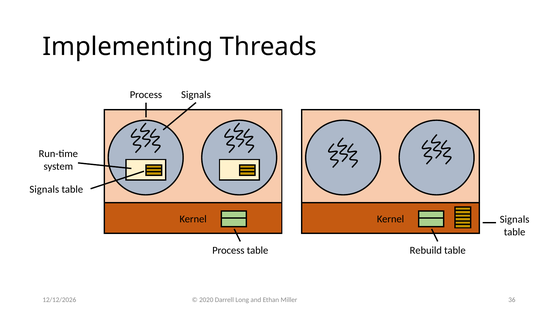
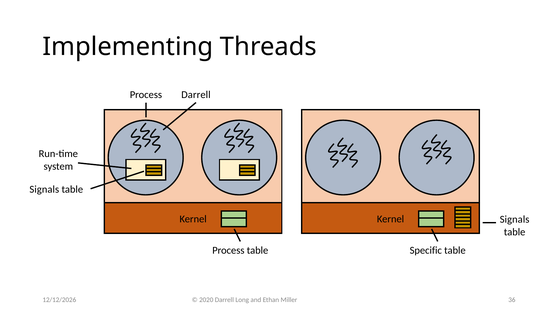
Process Signals: Signals -> Darrell
Rebuild: Rebuild -> Specific
